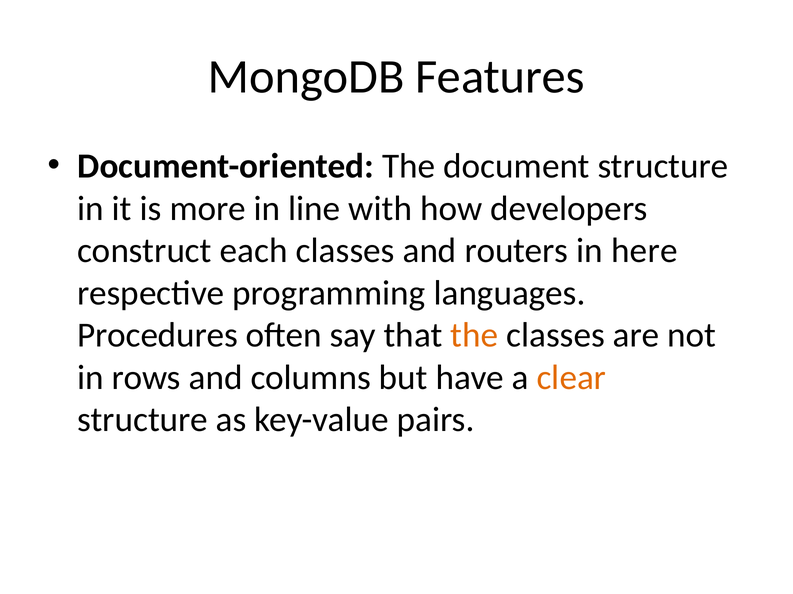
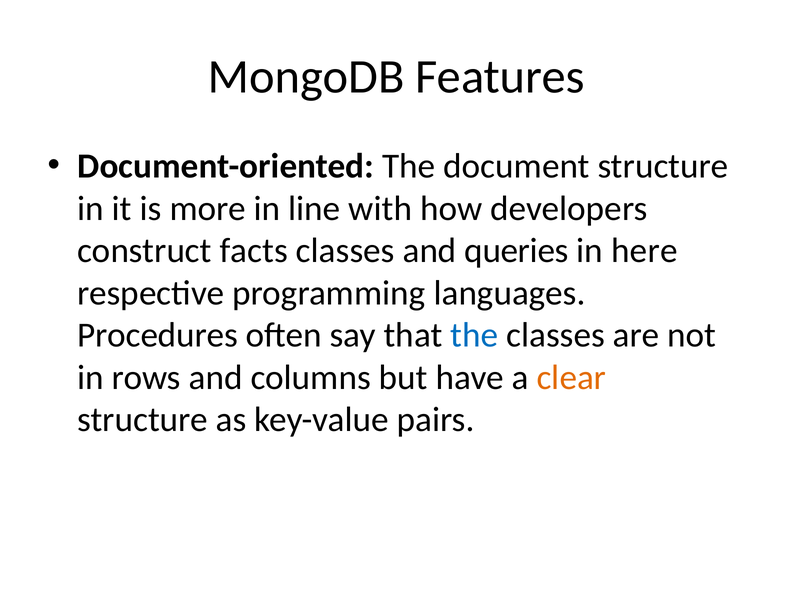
each: each -> facts
routers: routers -> queries
the at (474, 336) colour: orange -> blue
